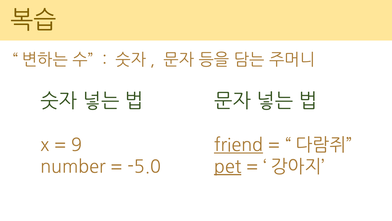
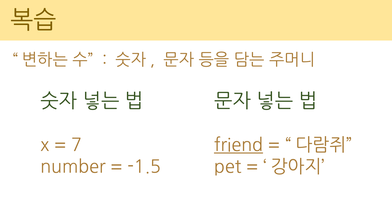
9: 9 -> 7
-5.0: -5.0 -> -1.5
pet underline: present -> none
